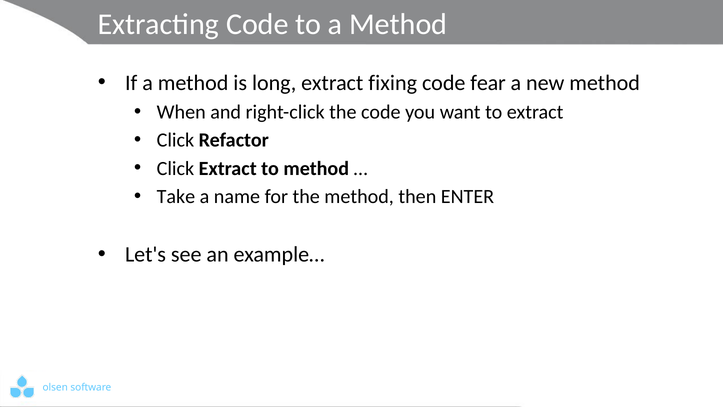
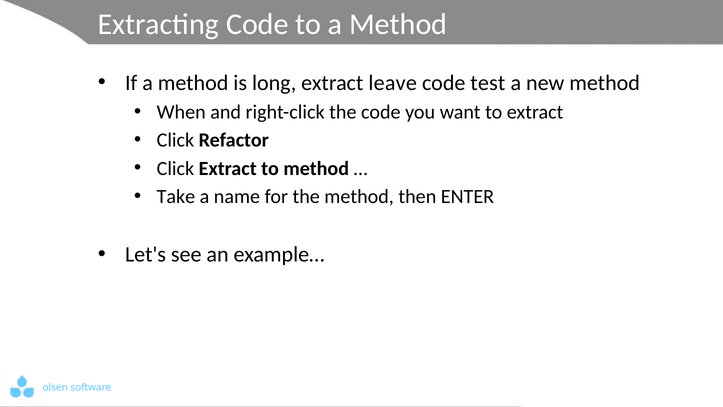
fixing: fixing -> leave
fear: fear -> test
